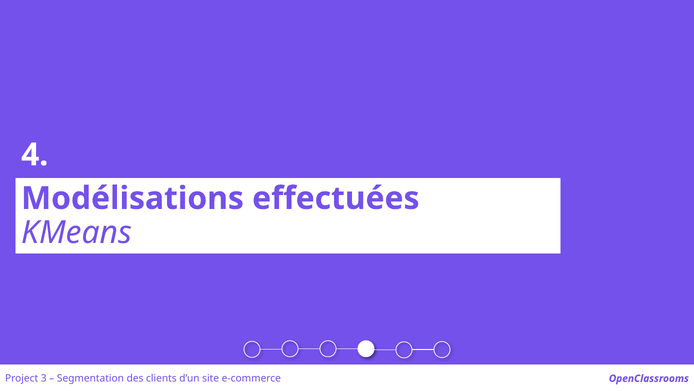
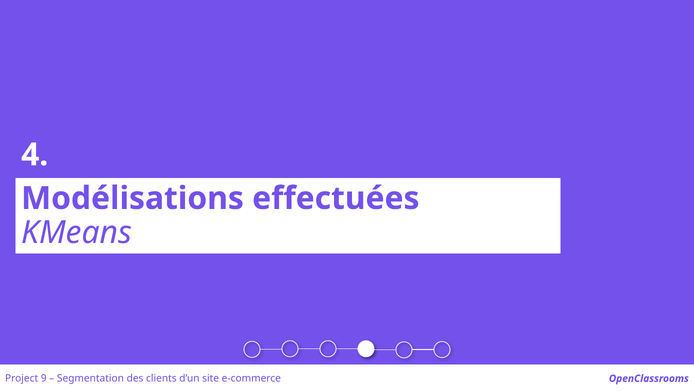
3: 3 -> 9
